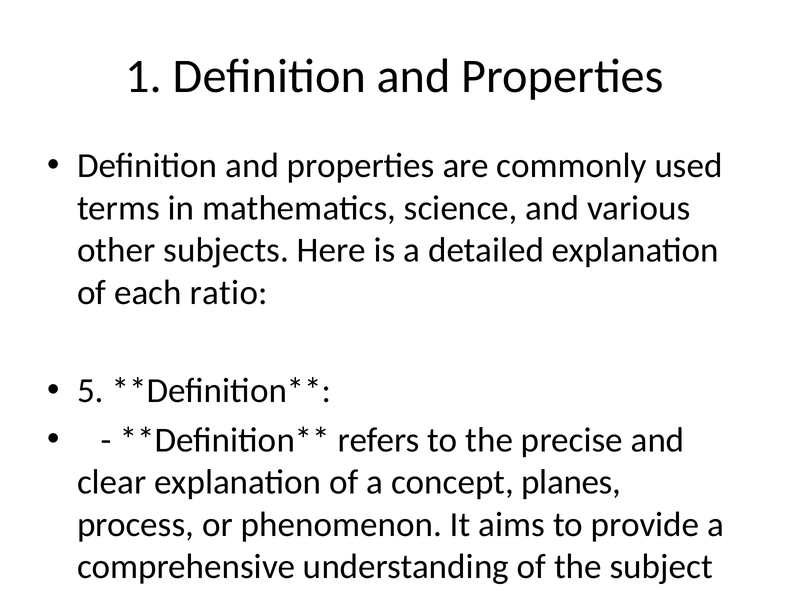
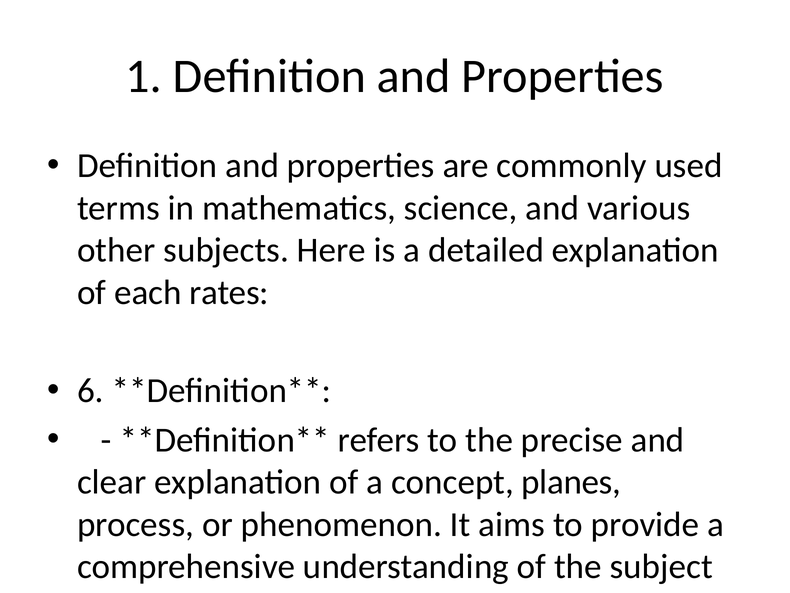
ratio: ratio -> rates
5: 5 -> 6
